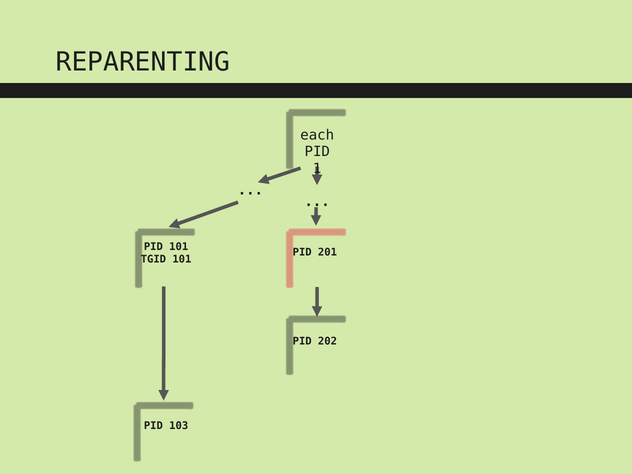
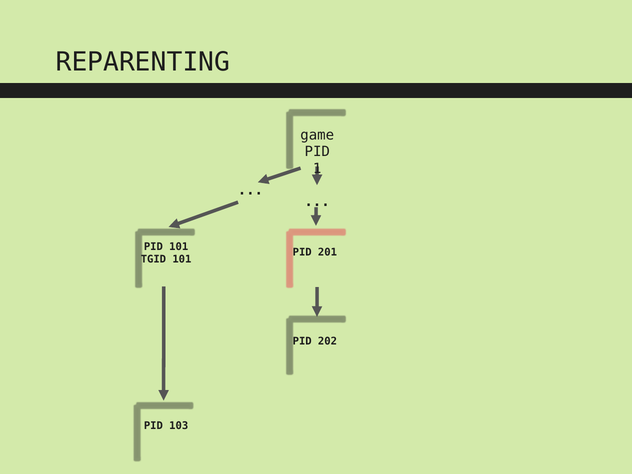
each: each -> game
